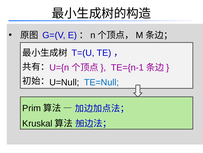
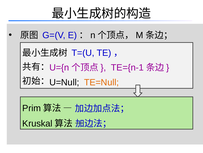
TE=Null colour: blue -> orange
